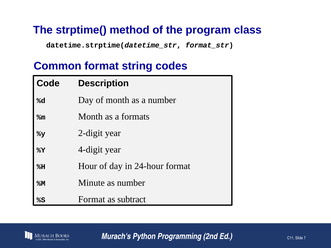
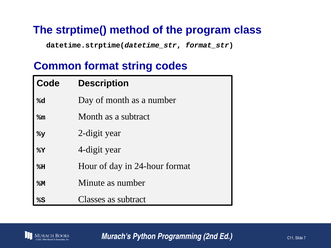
a formats: formats -> subtract
%S Format: Format -> Classes
